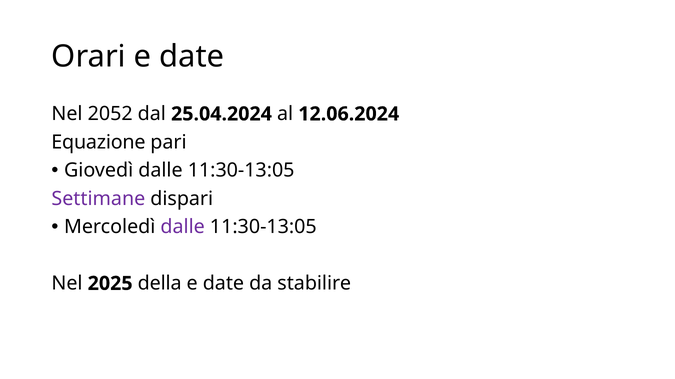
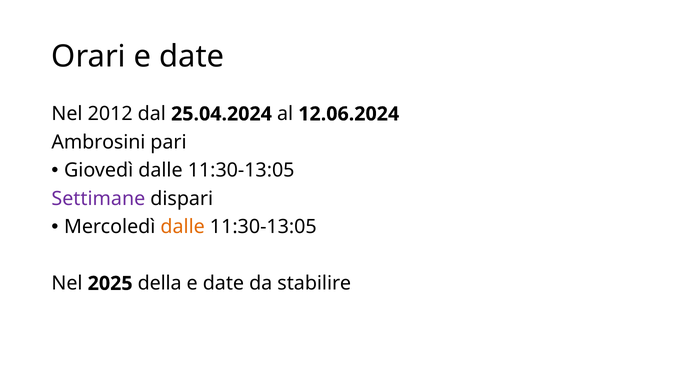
2052: 2052 -> 2012
Equazione: Equazione -> Ambrosini
dalle at (183, 227) colour: purple -> orange
